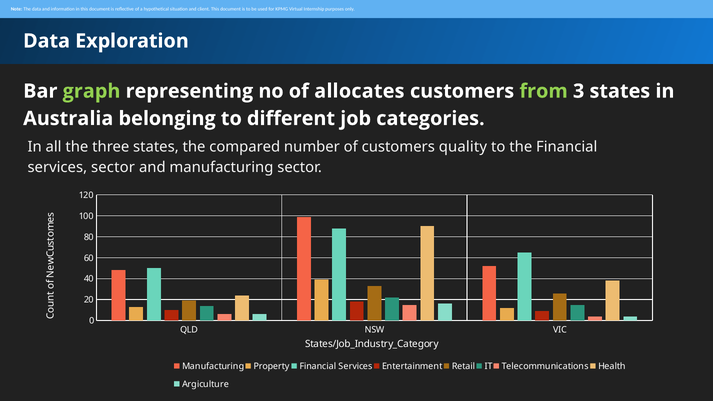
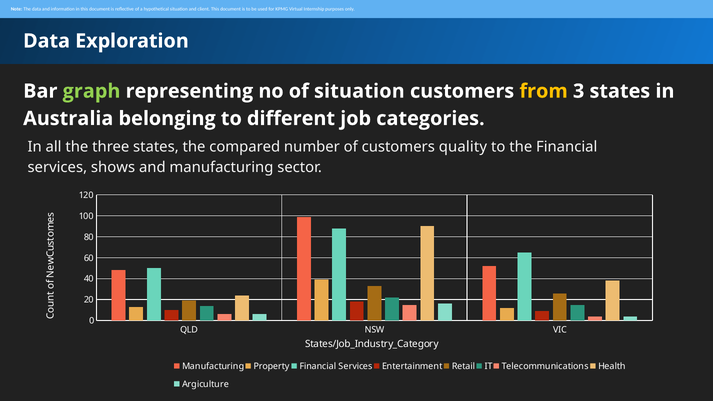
of allocates: allocates -> situation
from colour: light green -> yellow
services sector: sector -> shows
